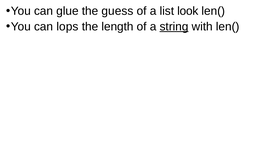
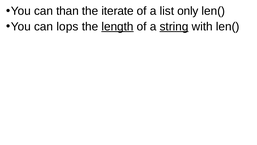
glue: glue -> than
guess: guess -> iterate
look: look -> only
length underline: none -> present
